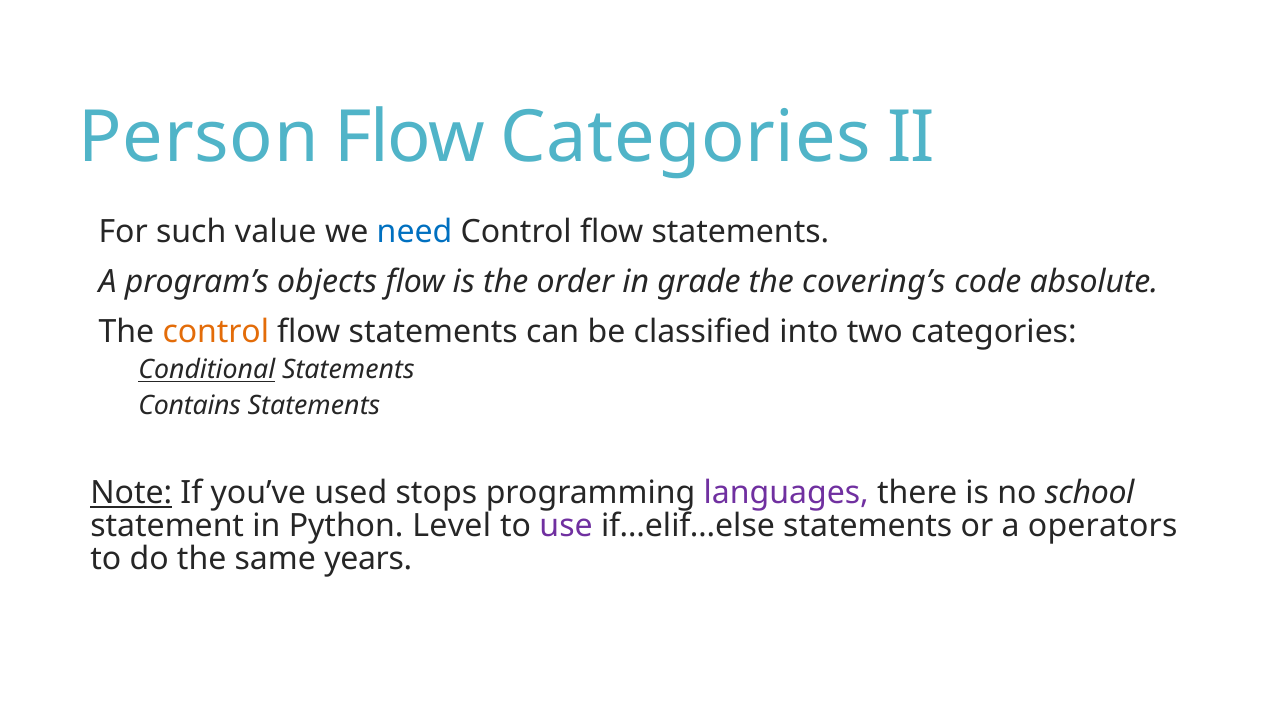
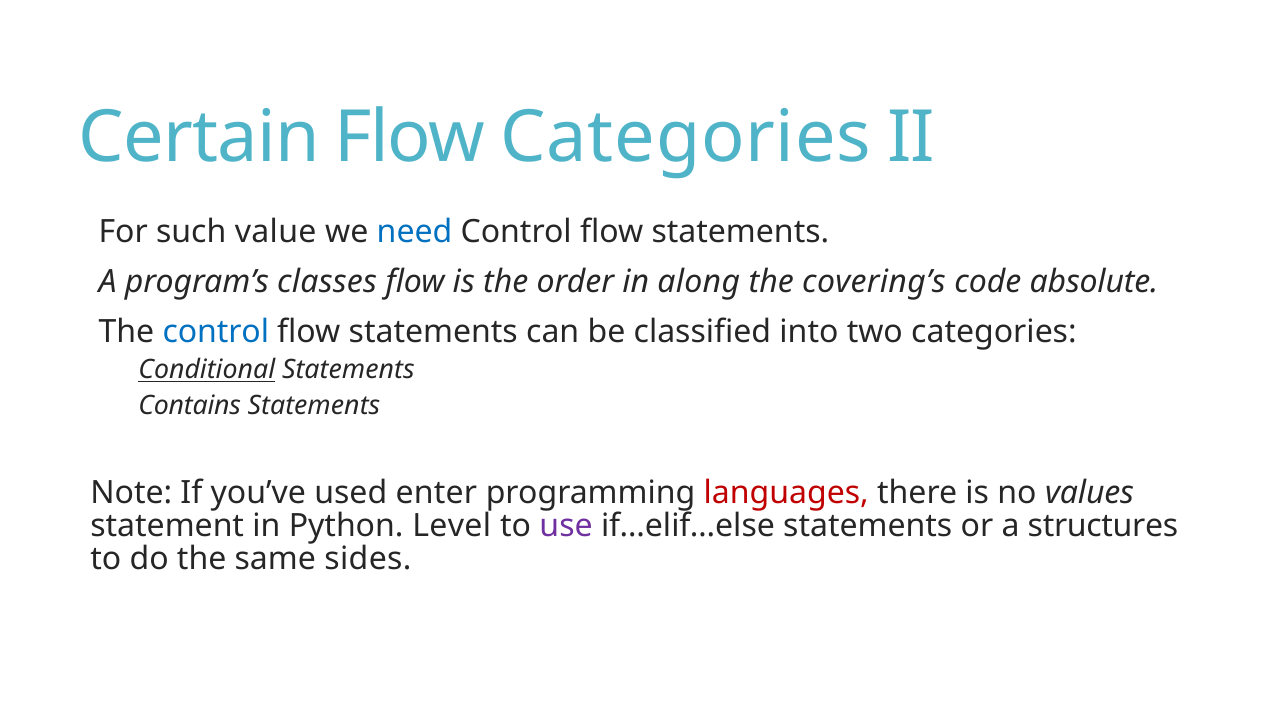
Person: Person -> Certain
objects: objects -> classes
grade: grade -> along
control at (216, 332) colour: orange -> blue
Note underline: present -> none
stops: stops -> enter
languages colour: purple -> red
school: school -> values
operators: operators -> structures
years: years -> sides
